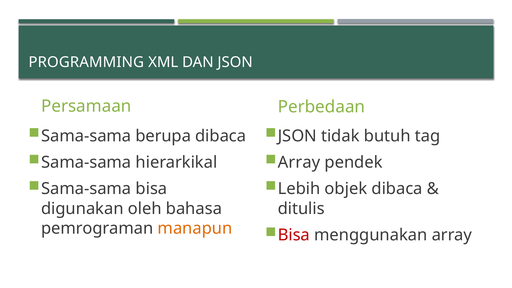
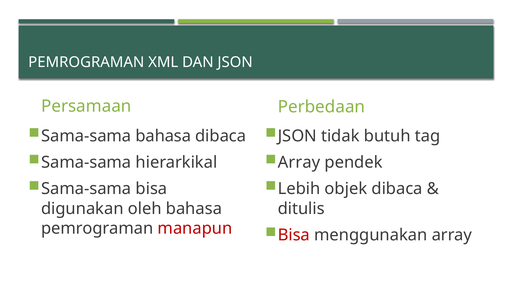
PROGRAMMING at (86, 62): PROGRAMMING -> PEMROGRAMAN
Sama-sama berupa: berupa -> bahasa
manapun colour: orange -> red
